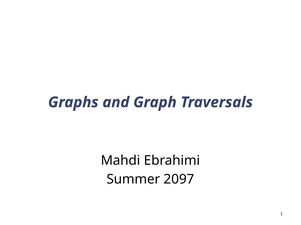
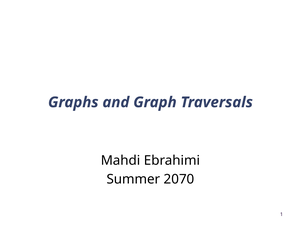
2097: 2097 -> 2070
